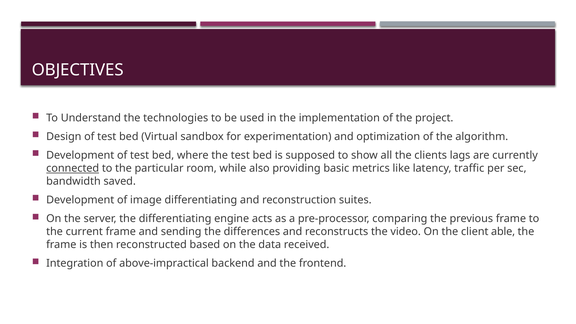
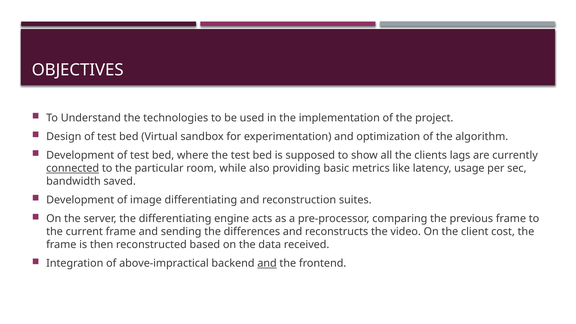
traffic: traffic -> usage
able: able -> cost
and at (267, 263) underline: none -> present
